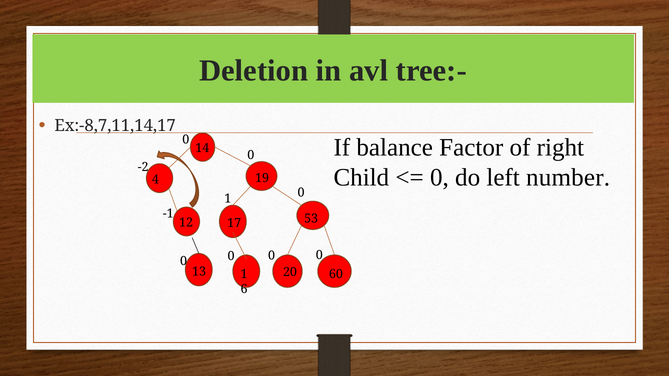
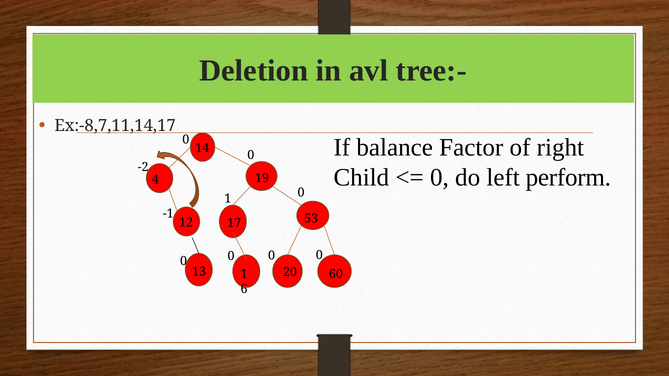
number: number -> perform
